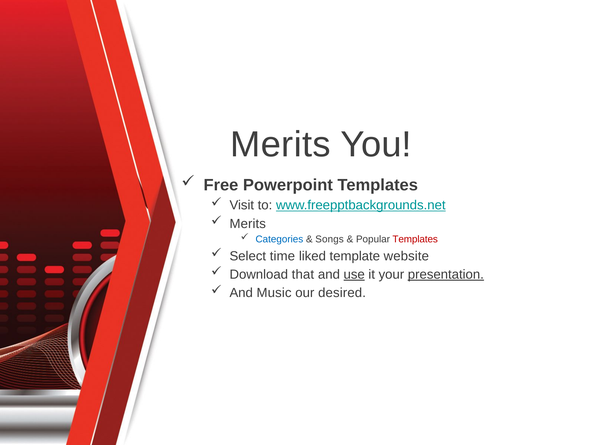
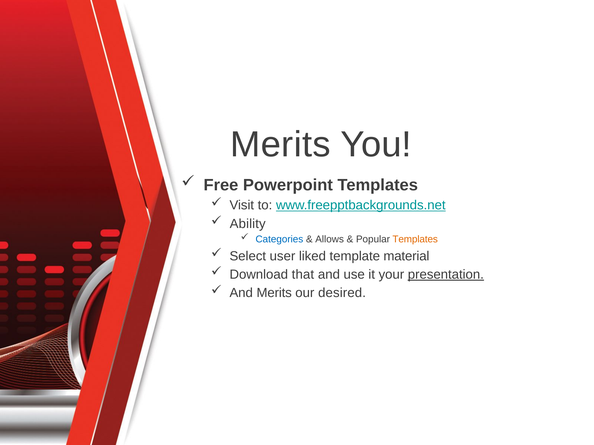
Merits at (248, 224): Merits -> Ability
Songs: Songs -> Allows
Templates at (415, 240) colour: red -> orange
time: time -> user
website: website -> material
use underline: present -> none
And Music: Music -> Merits
